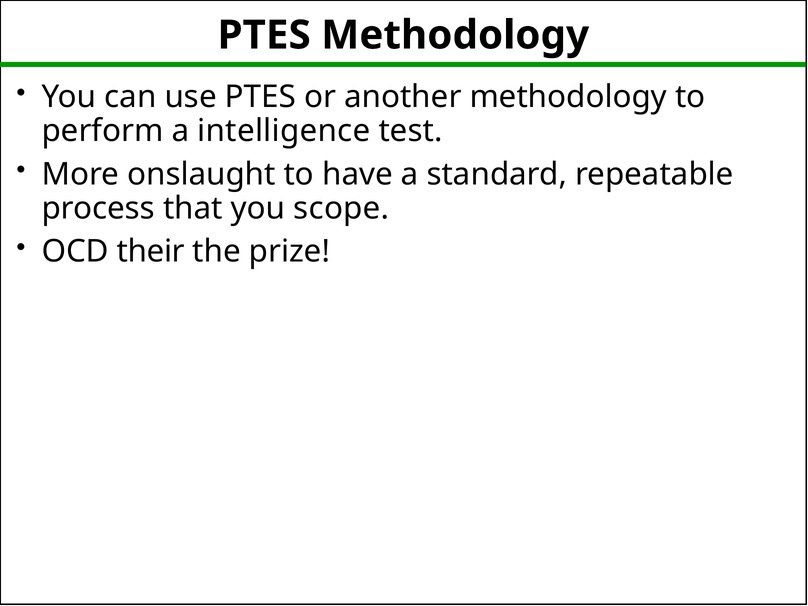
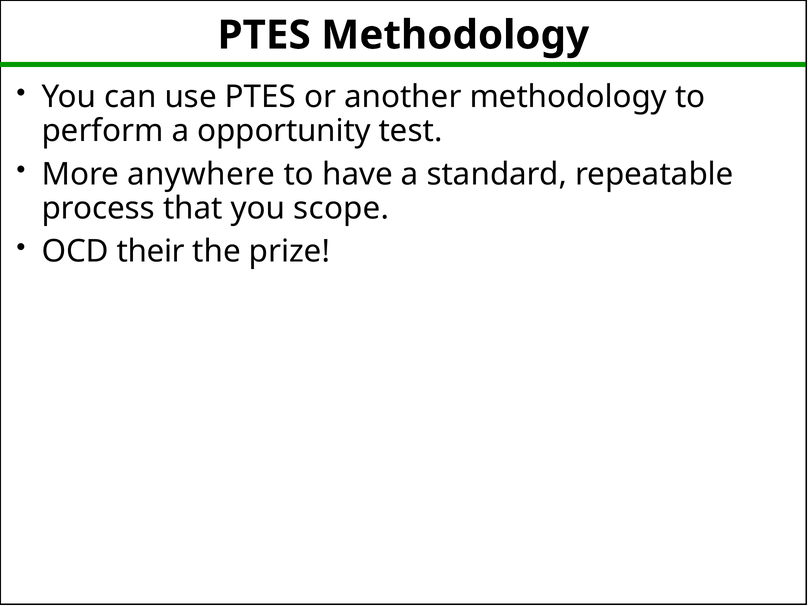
intelligence: intelligence -> opportunity
onslaught: onslaught -> anywhere
